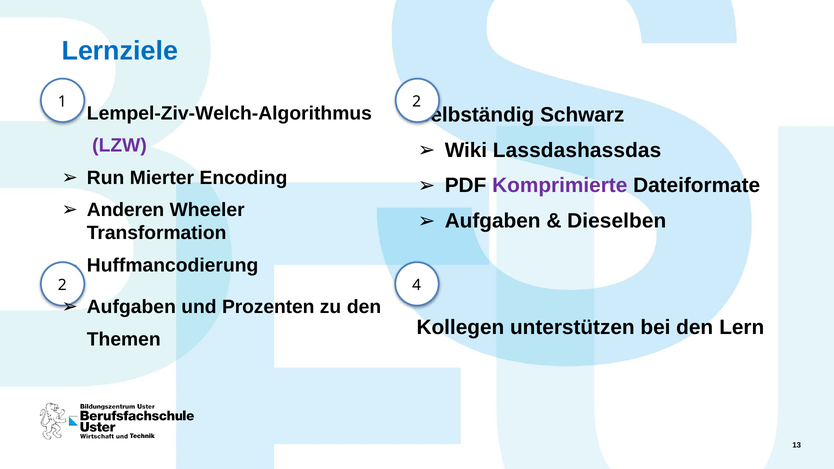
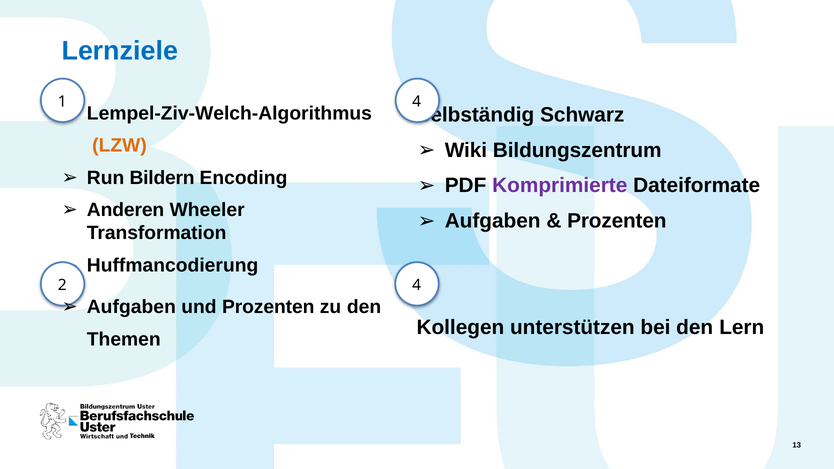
1 2: 2 -> 4
LZW colour: purple -> orange
Lassdashassdas: Lassdashassdas -> Bildungszentrum
Mierter: Mierter -> Bildern
Dieselben at (617, 221): Dieselben -> Prozenten
